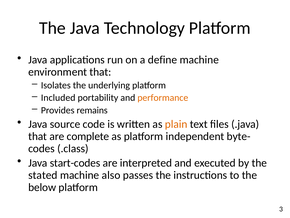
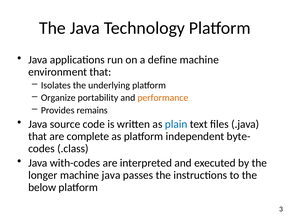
Included: Included -> Organize
plain colour: orange -> blue
start-codes: start-codes -> with-codes
stated: stated -> longer
machine also: also -> java
